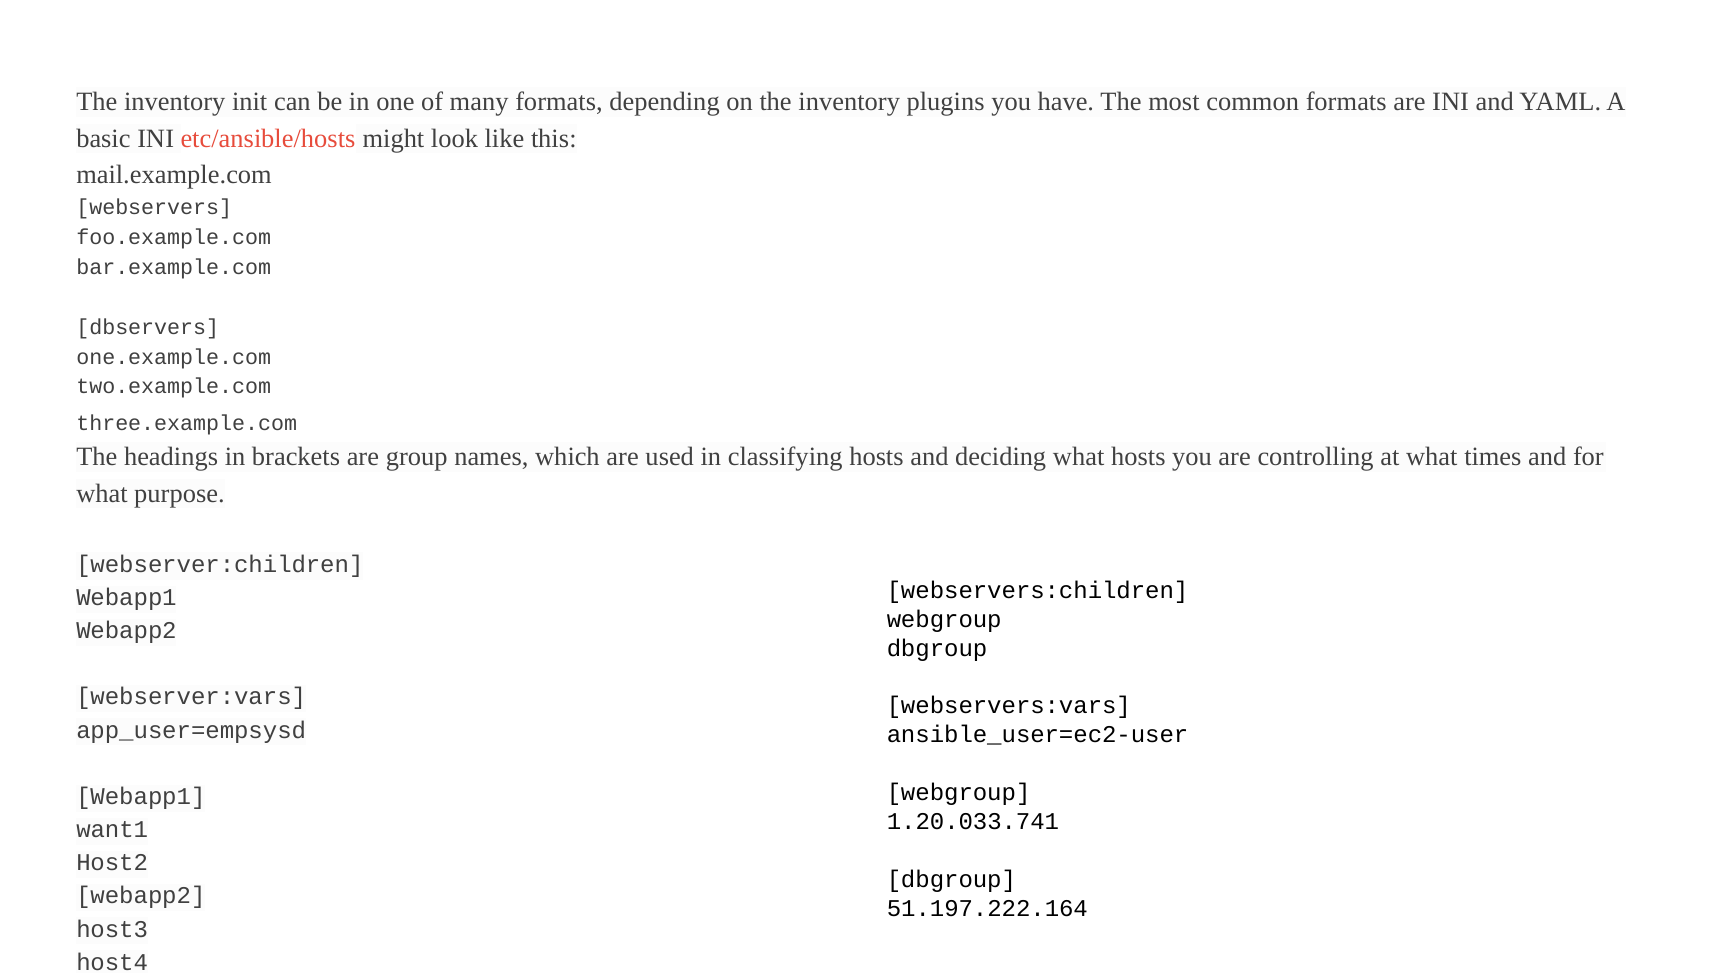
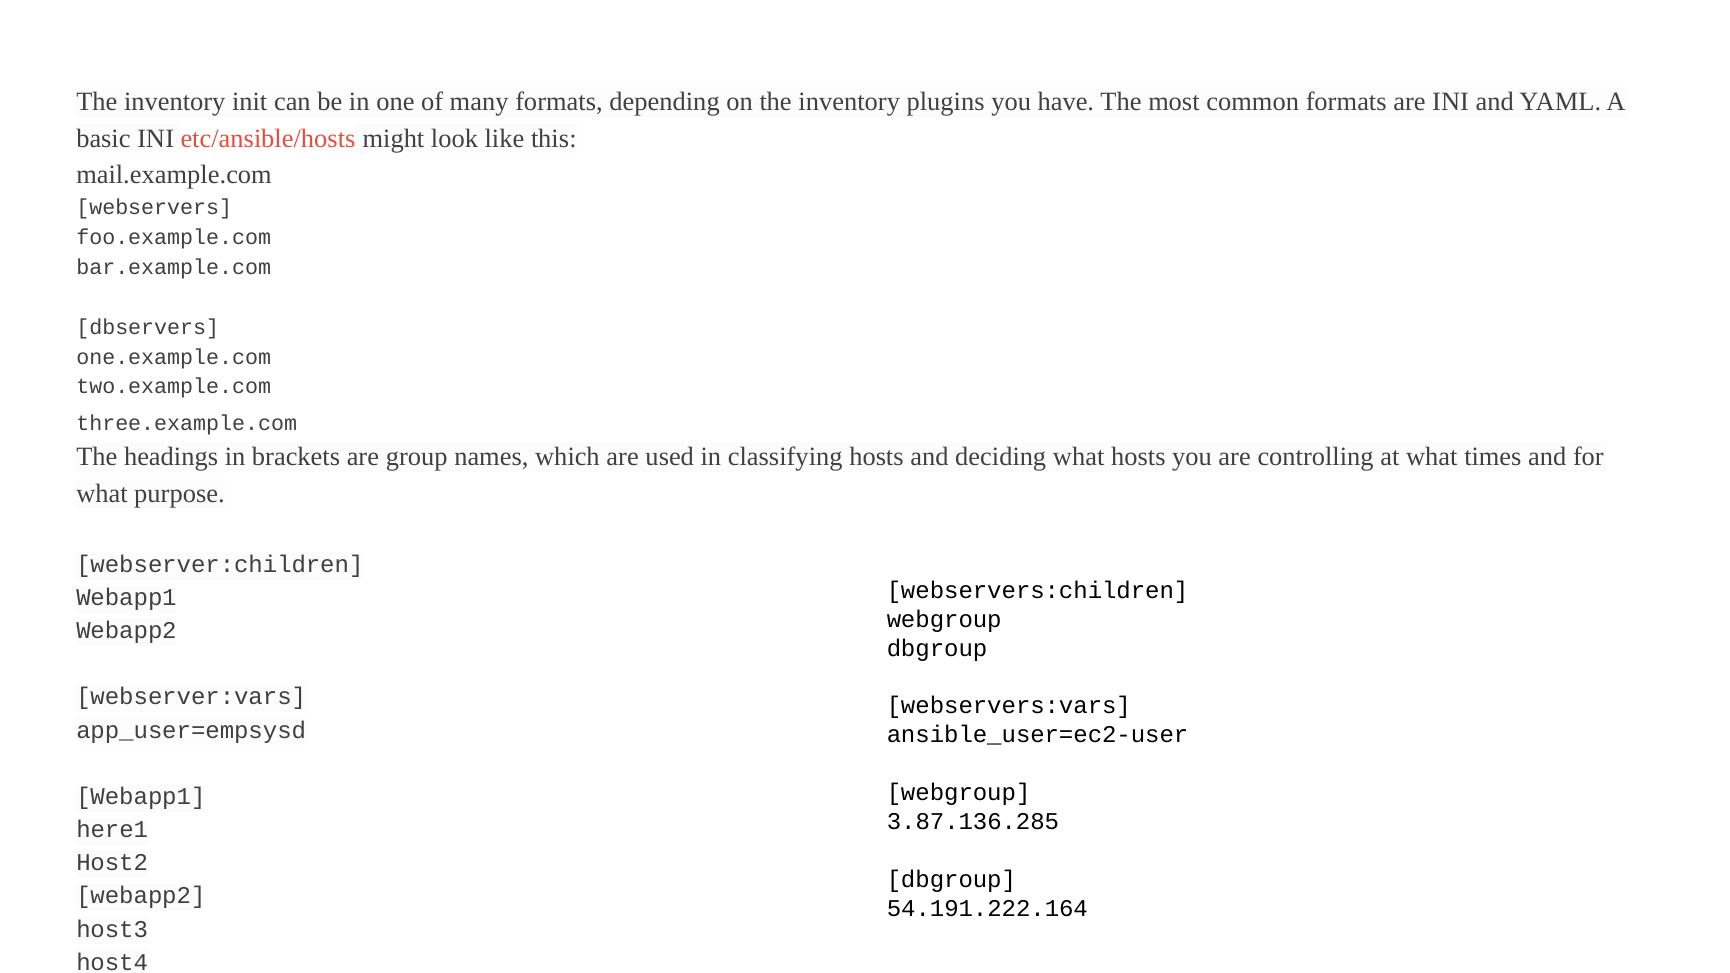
1.20.033.741: 1.20.033.741 -> 3.87.136.285
want1: want1 -> here1
51.197.222.164: 51.197.222.164 -> 54.191.222.164
